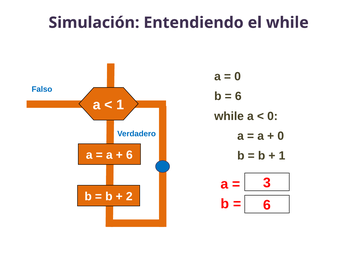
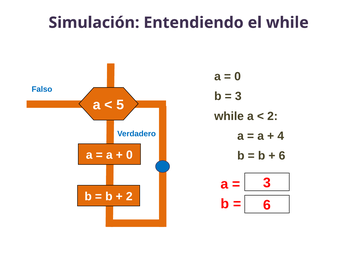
6 at (238, 96): 6 -> 3
1 at (120, 105): 1 -> 5
0 at (273, 116): 0 -> 2
0 at (281, 136): 0 -> 4
6 at (129, 155): 6 -> 0
1 at (282, 156): 1 -> 6
